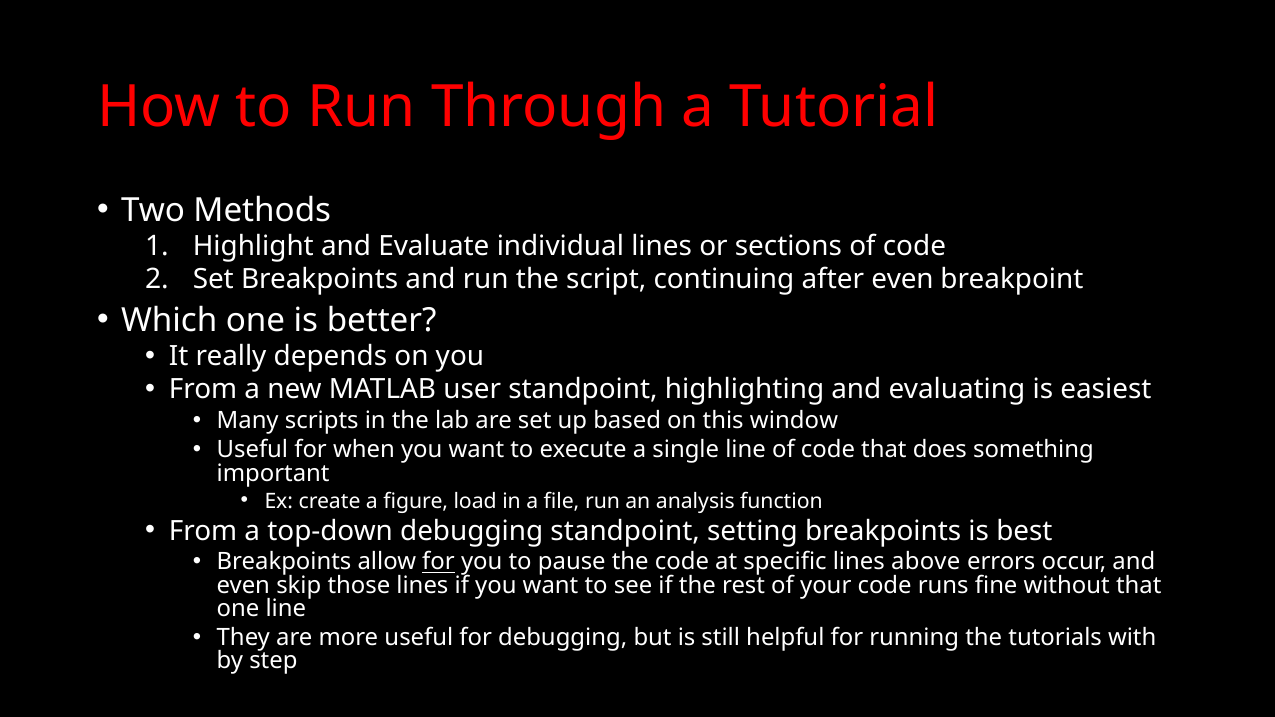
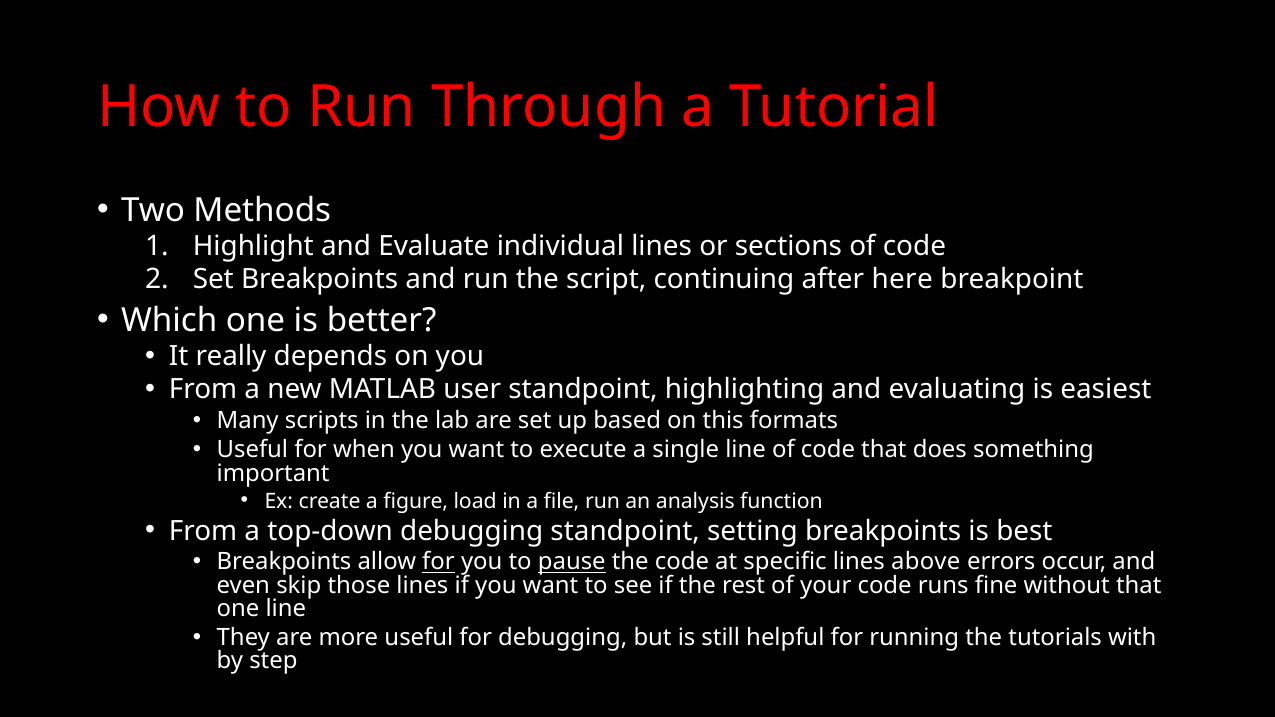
after even: even -> here
window: window -> formats
pause underline: none -> present
